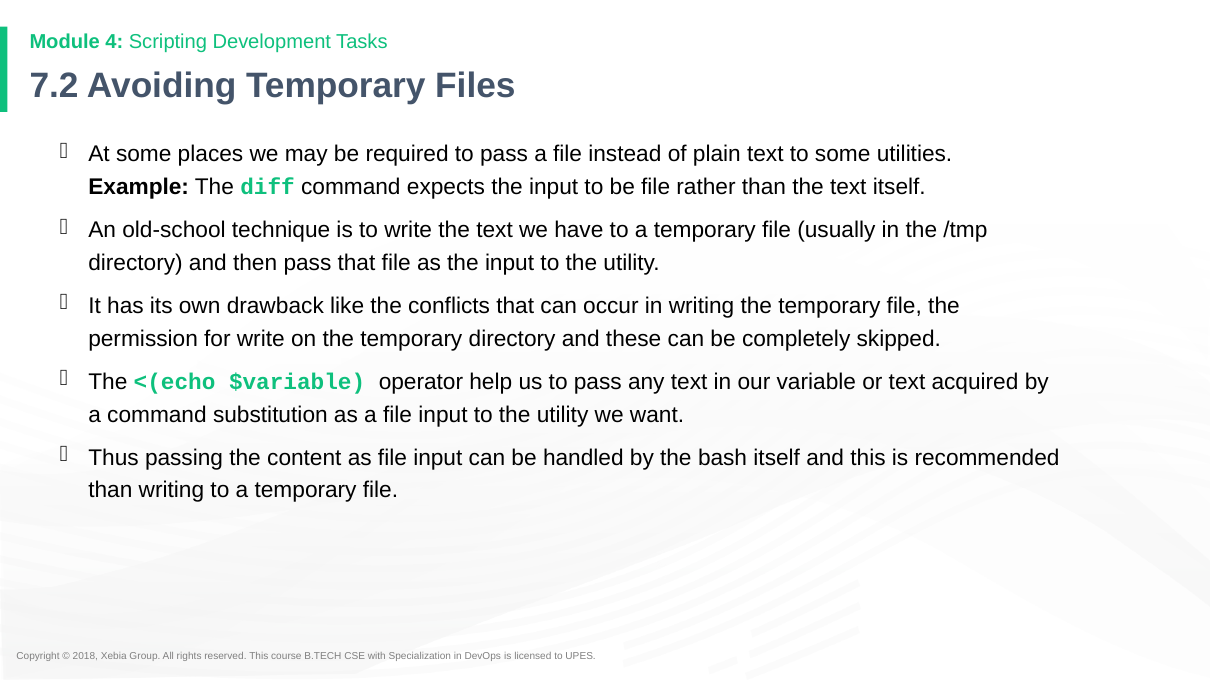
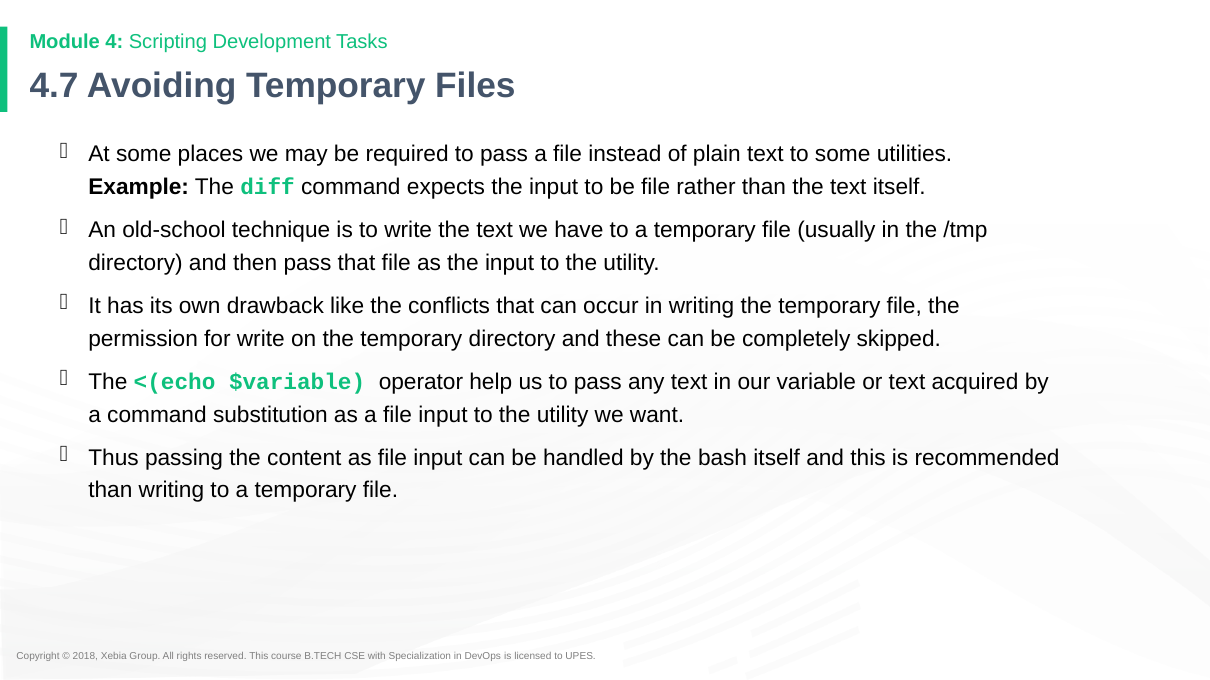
7.2: 7.2 -> 4.7
